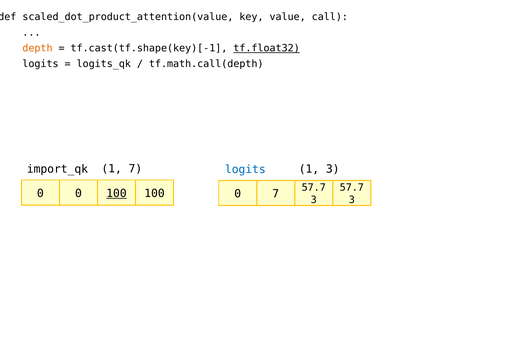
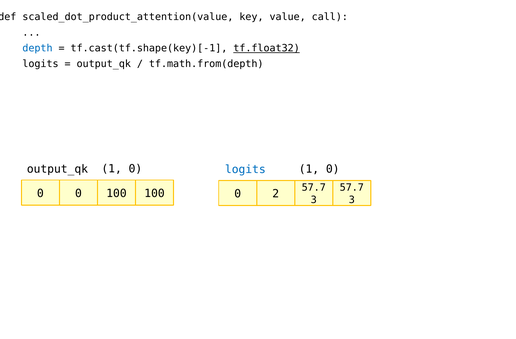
depth colour: orange -> blue
logits_qk at (104, 64): logits_qk -> output_qk
tf.math.call(depth: tf.math.call(depth -> tf.math.from(depth
7 at (135, 169): 7 -> 0
import_qk at (57, 169): import_qk -> output_qk
3 at (333, 169): 3 -> 0
100 at (116, 193) underline: present -> none
0 7: 7 -> 2
